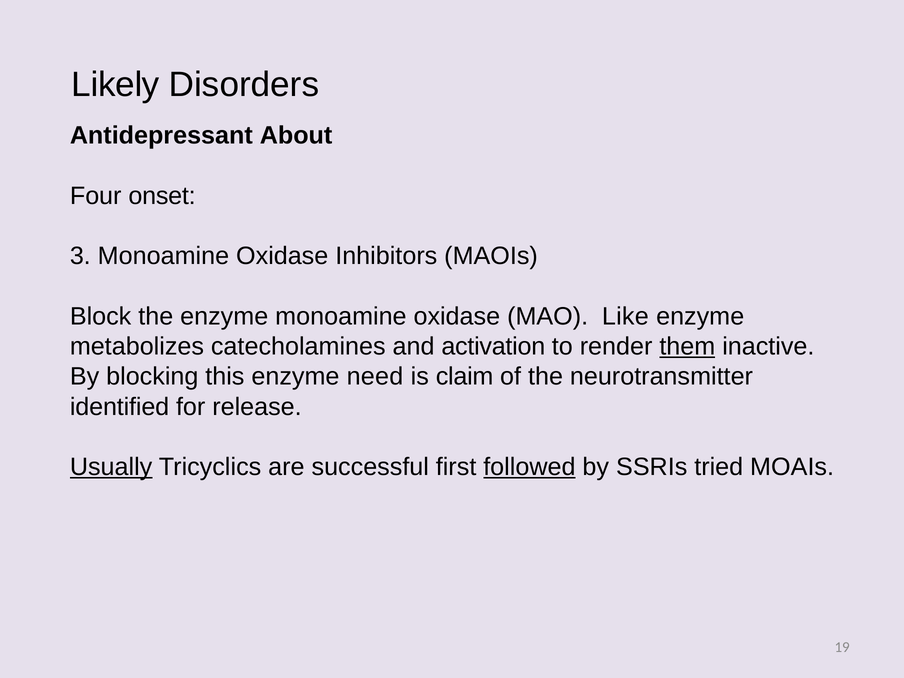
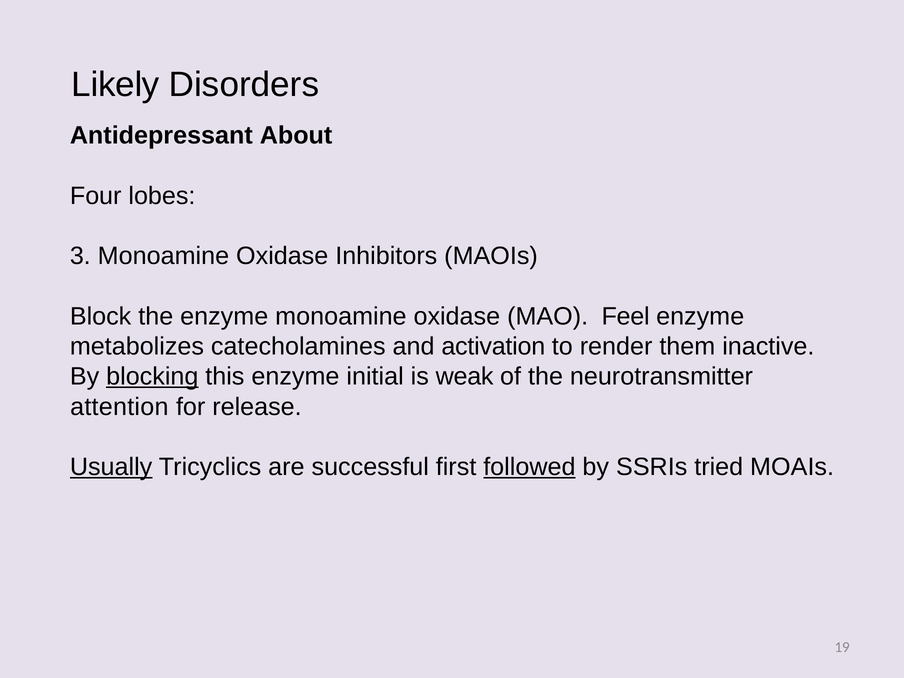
onset: onset -> lobes
Like: Like -> Feel
them underline: present -> none
blocking underline: none -> present
need: need -> initial
claim: claim -> weak
identified: identified -> attention
